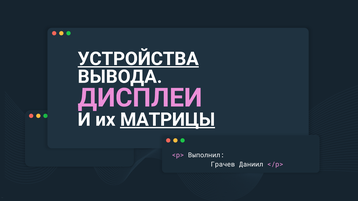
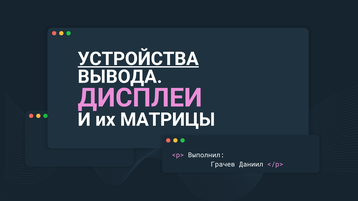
МАТРИЦЫ underline: present -> none
